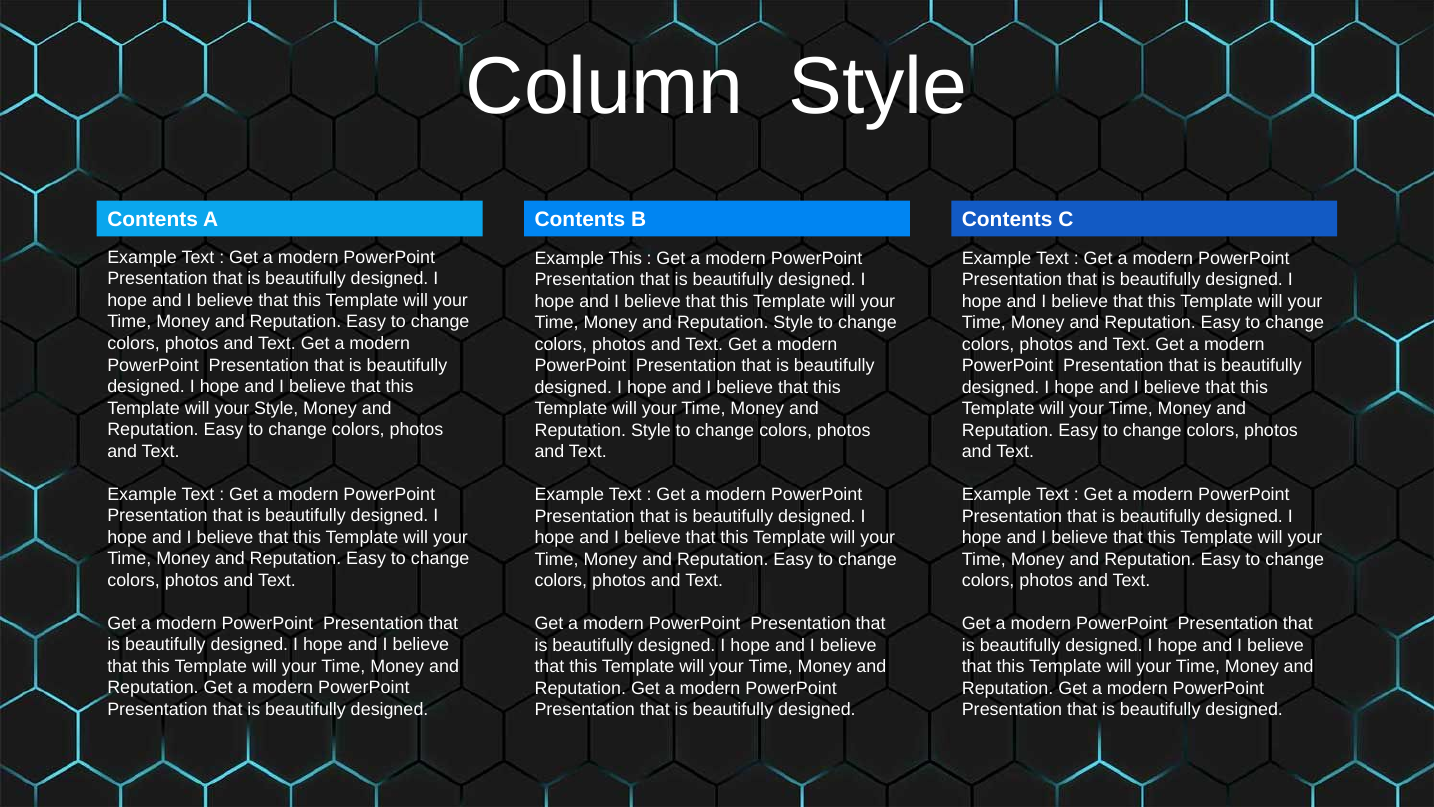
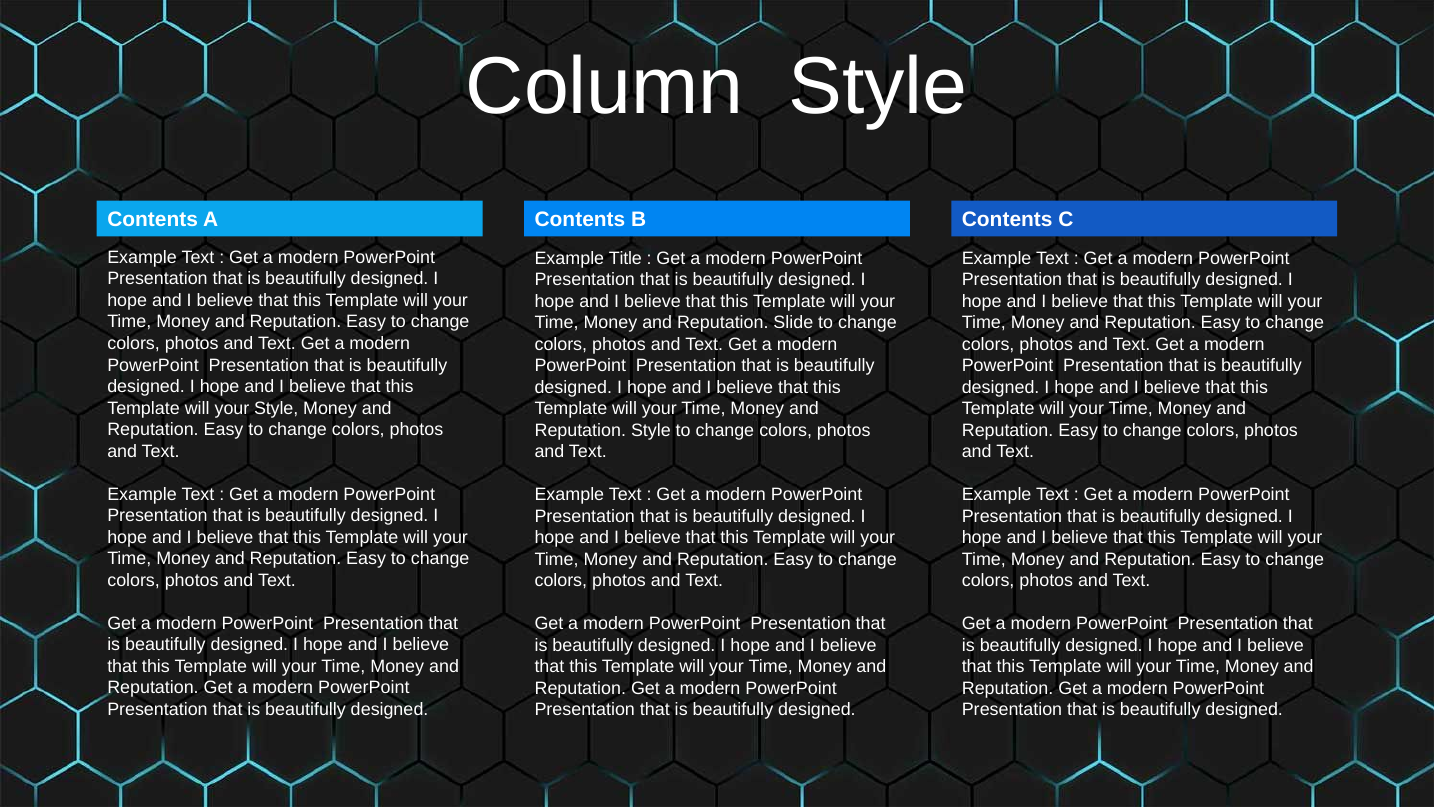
Example This: This -> Title
Style at (793, 323): Style -> Slide
